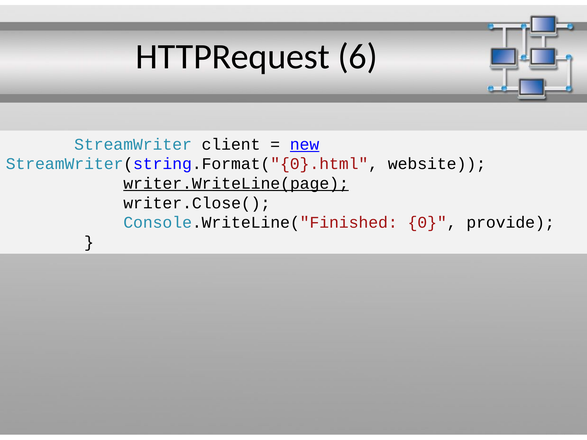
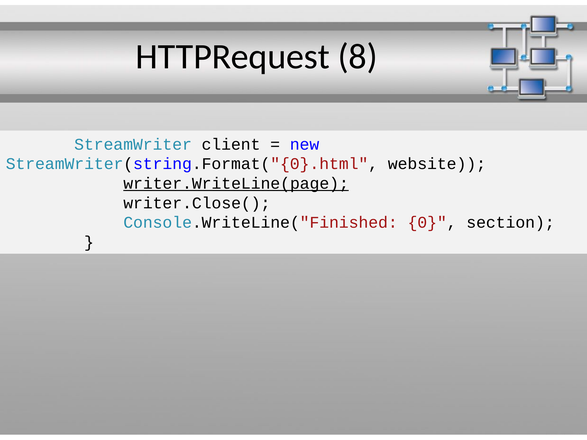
6: 6 -> 8
new underline: present -> none
provide: provide -> section
